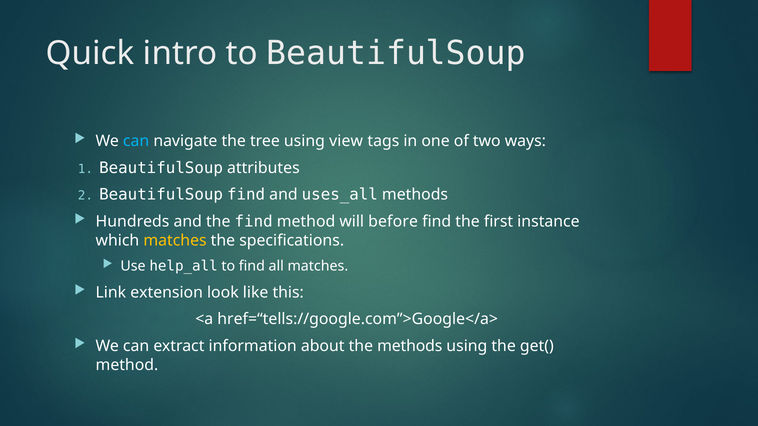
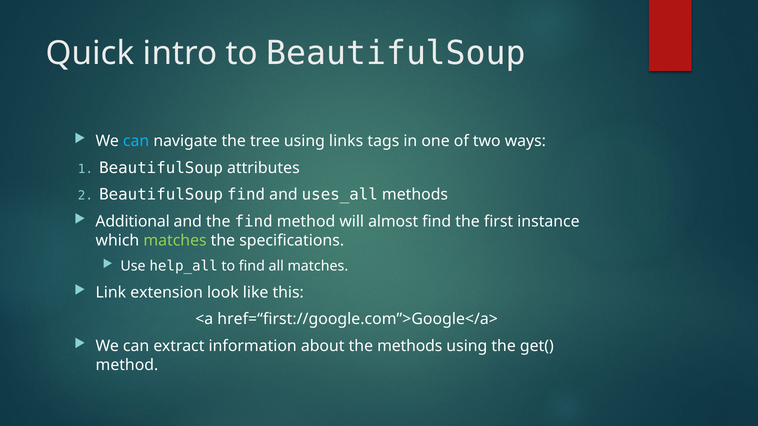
view: view -> links
Hundreds: Hundreds -> Additional
before: before -> almost
matches at (175, 241) colour: yellow -> light green
href=“tells://google.com”>Google</a>: href=“tells://google.com”>Google</a> -> href=“first://google.com”>Google</a>
